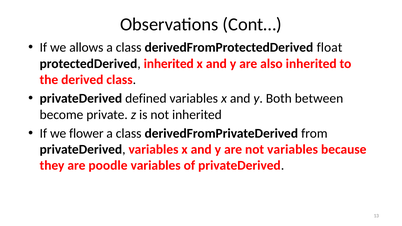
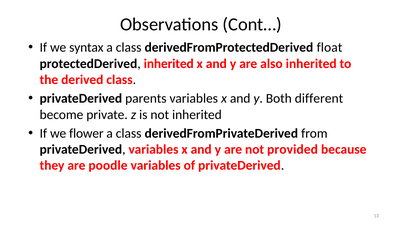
allows: allows -> syntax
defined: defined -> parents
between: between -> different
not variables: variables -> provided
